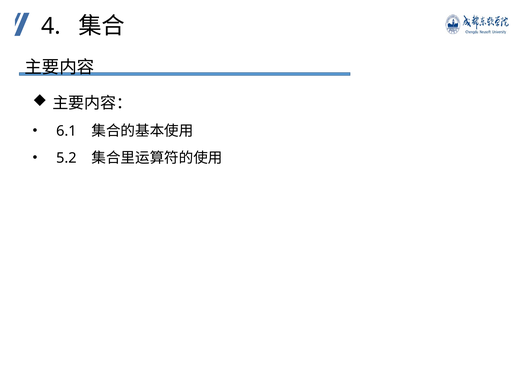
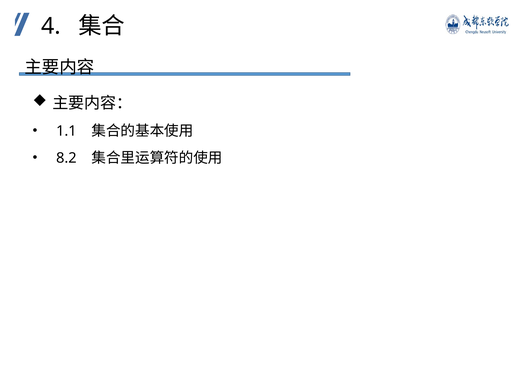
6.1: 6.1 -> 1.1
5.2: 5.2 -> 8.2
